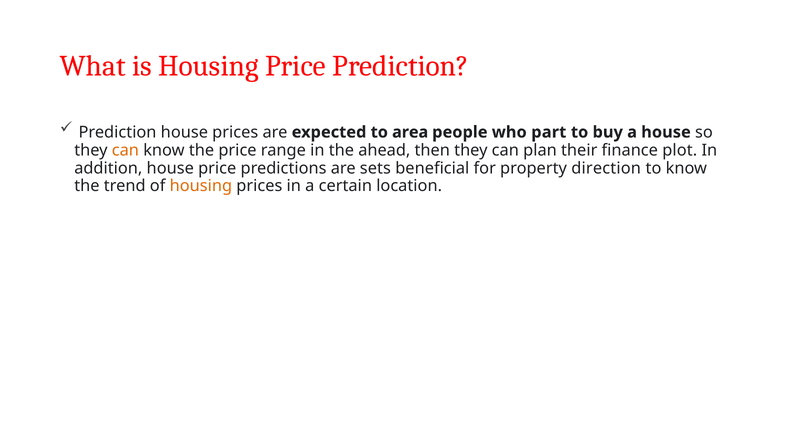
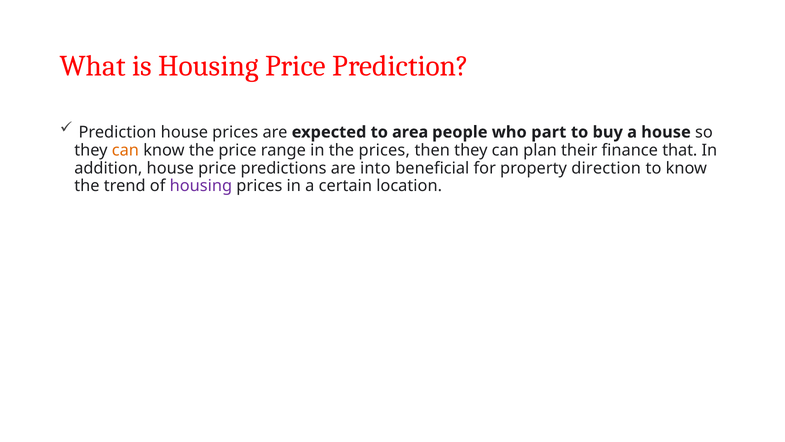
the ahead: ahead -> prices
plot: plot -> that
sets: sets -> into
housing at (201, 186) colour: orange -> purple
